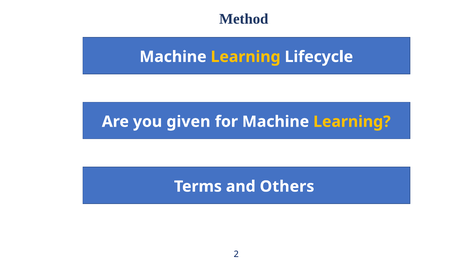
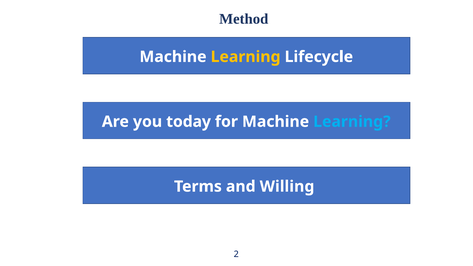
given: given -> today
Learning at (352, 122) colour: yellow -> light blue
Others: Others -> Willing
